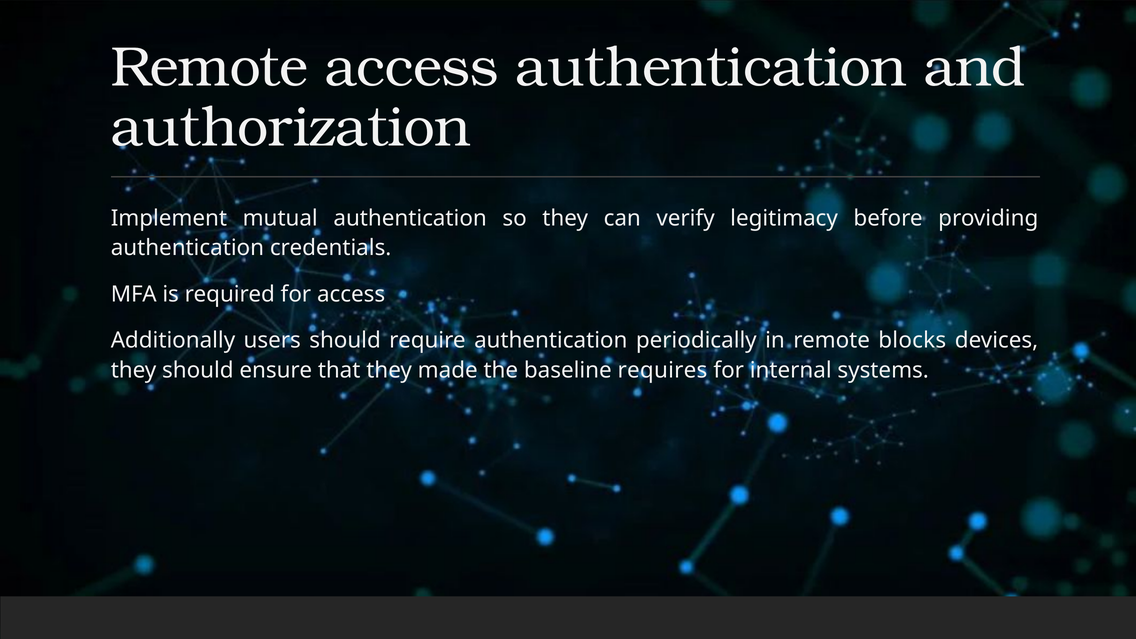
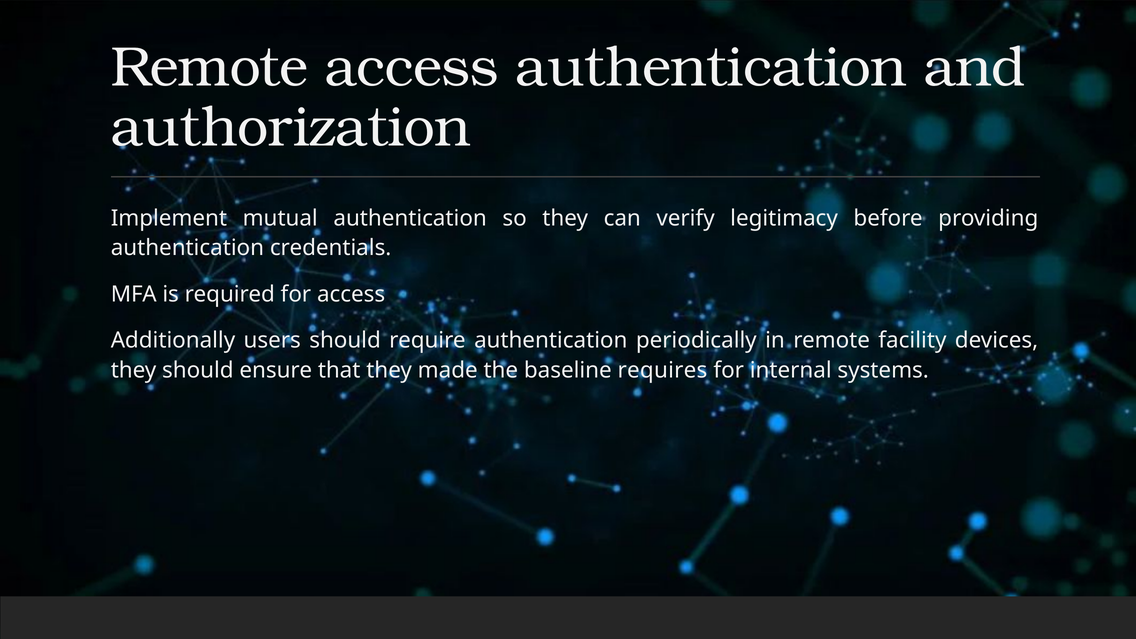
blocks: blocks -> facility
